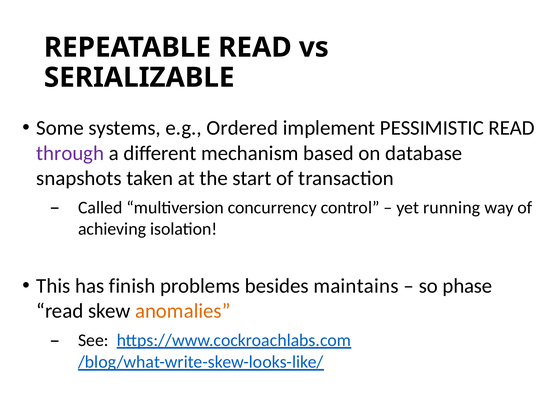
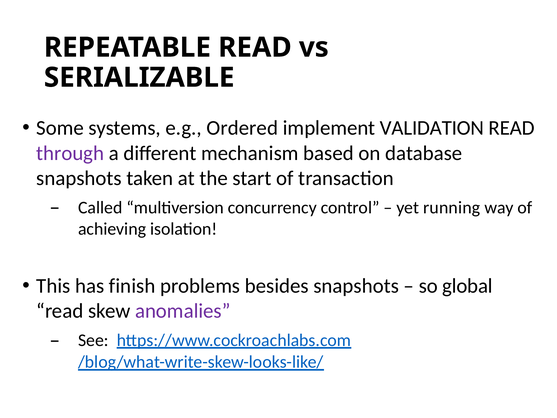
PESSIMISTIC: PESSIMISTIC -> VALIDATION
besides maintains: maintains -> snapshots
phase: phase -> global
anomalies colour: orange -> purple
